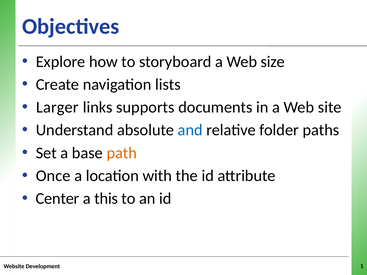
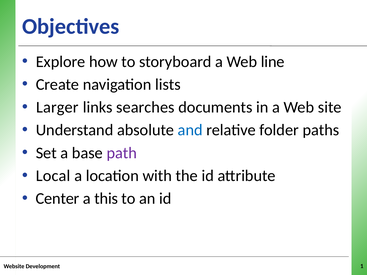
size: size -> line
supports: supports -> searches
path colour: orange -> purple
Once: Once -> Local
